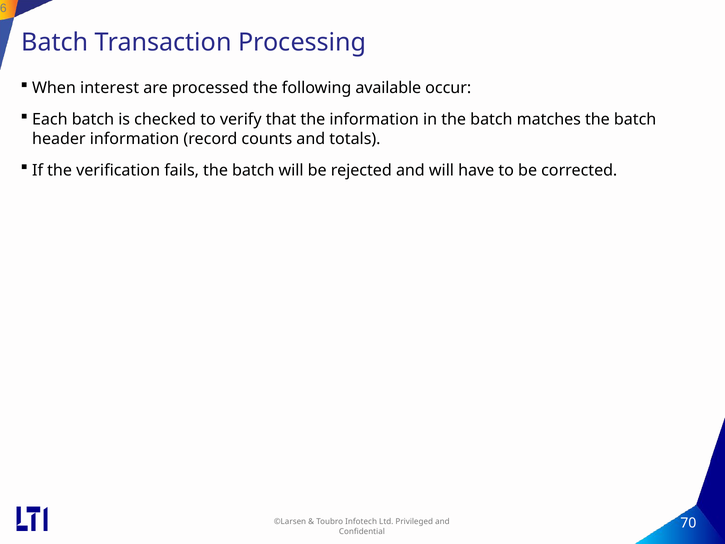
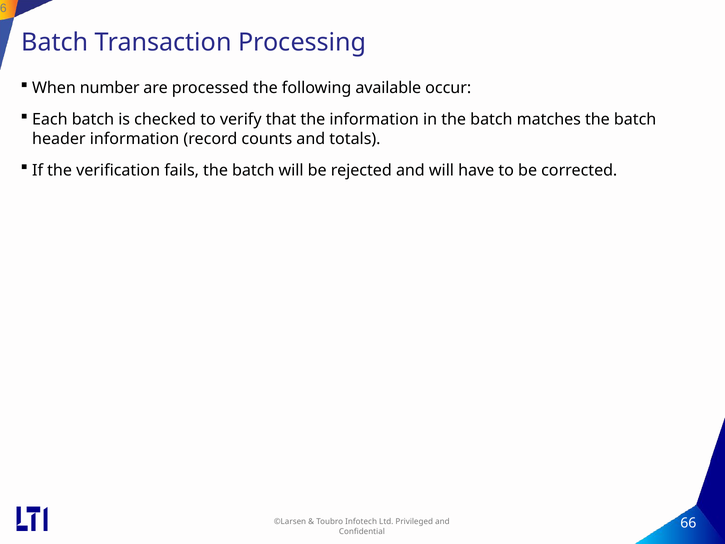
interest: interest -> number
70: 70 -> 66
